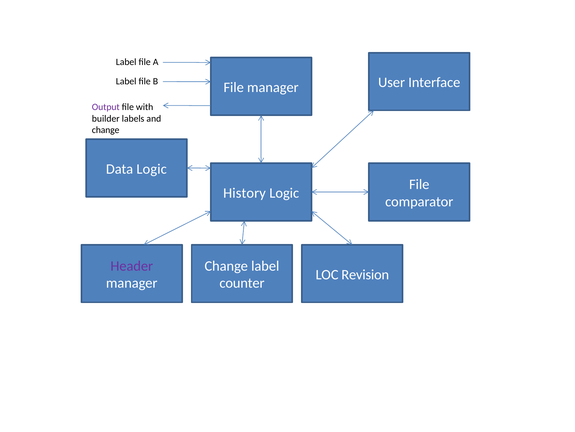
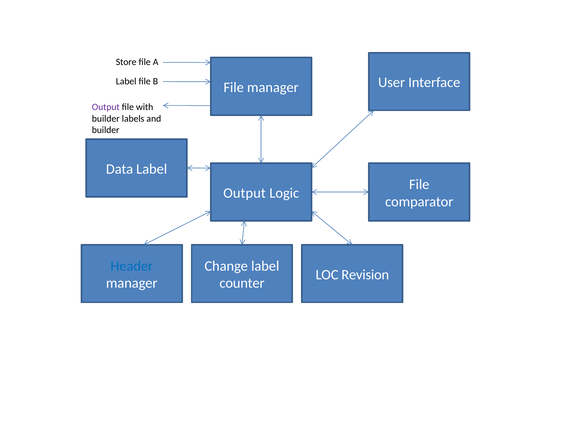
Label at (126, 62): Label -> Store
change at (106, 130): change -> builder
Data Logic: Logic -> Label
History at (245, 193): History -> Output
Header colour: purple -> blue
